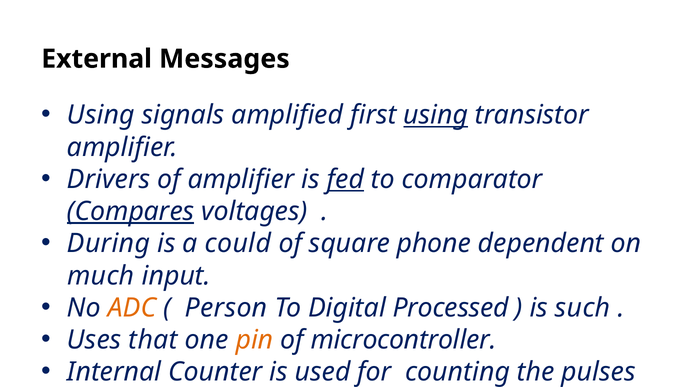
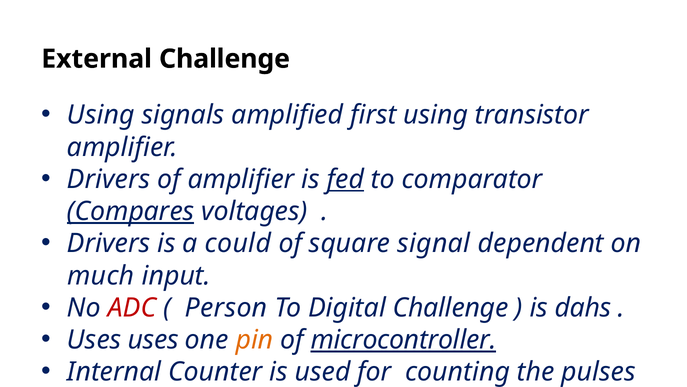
External Messages: Messages -> Challenge
using at (436, 115) underline: present -> none
During at (109, 243): During -> Drivers
phone: phone -> signal
ADC colour: orange -> red
Digital Processed: Processed -> Challenge
such: such -> dahs
Uses that: that -> uses
microcontroller underline: none -> present
